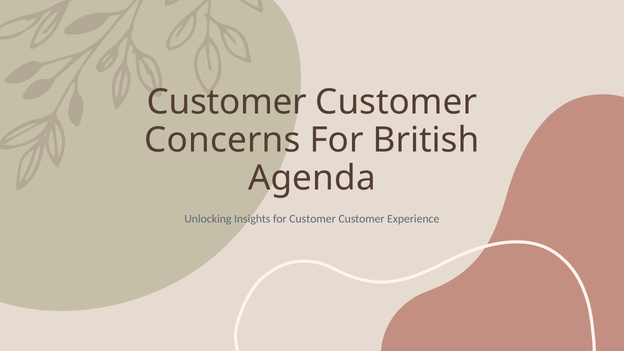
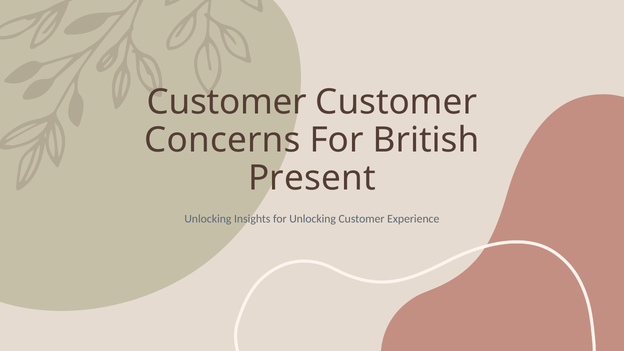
Agenda: Agenda -> Present
for Customer: Customer -> Unlocking
